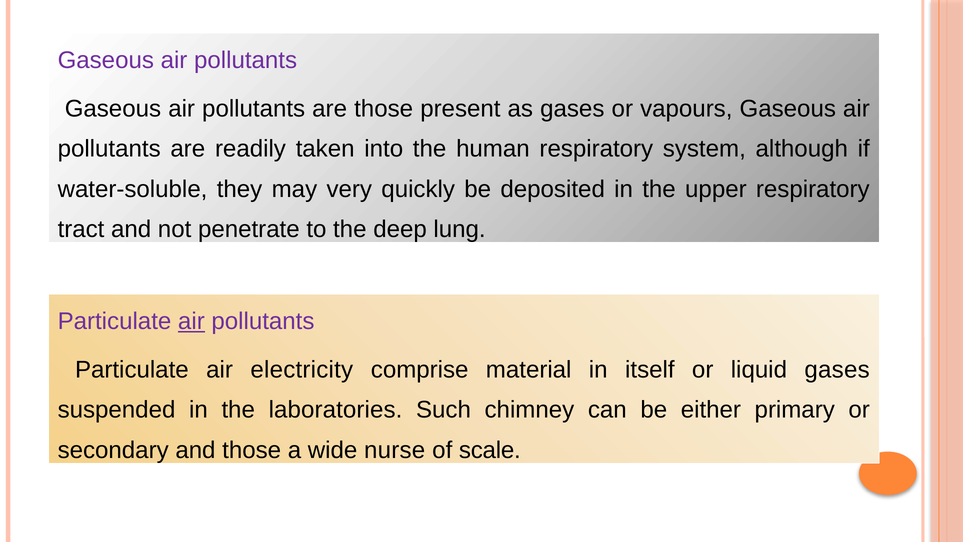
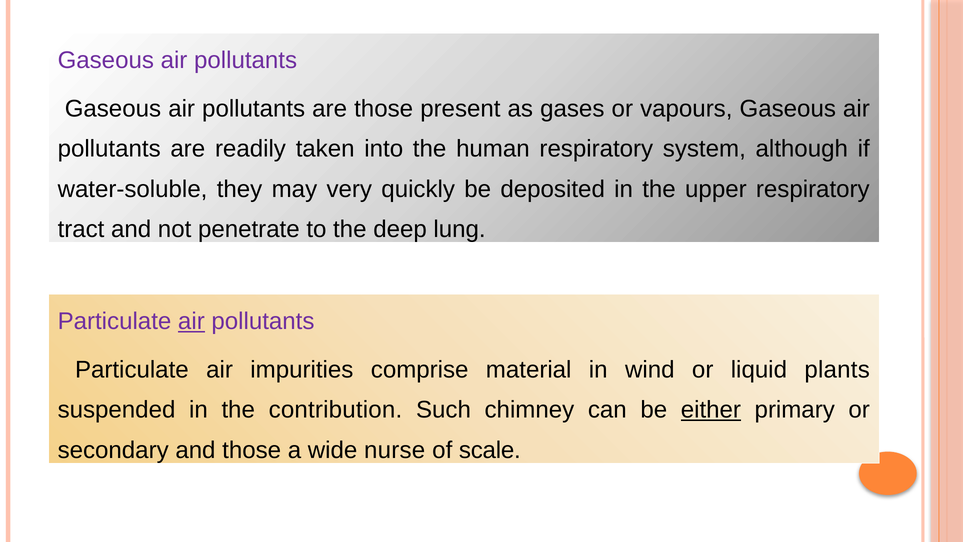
electricity: electricity -> impurities
itself: itself -> wind
liquid gases: gases -> plants
laboratories: laboratories -> contribution
either underline: none -> present
